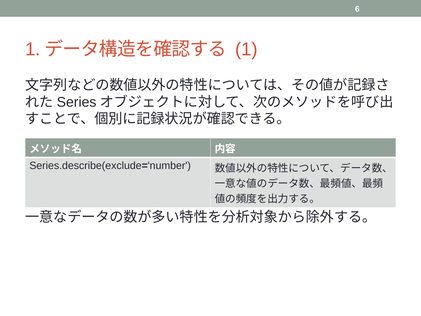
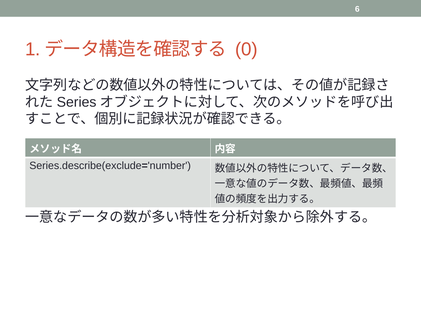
1 at (246, 49): 1 -> 0
